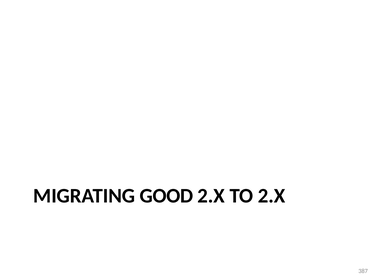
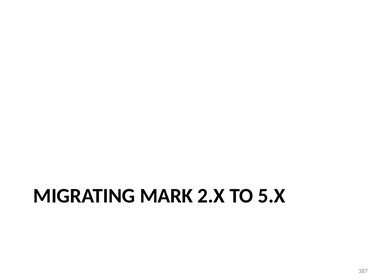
GOOD: GOOD -> MARK
TO 2.X: 2.X -> 5.X
